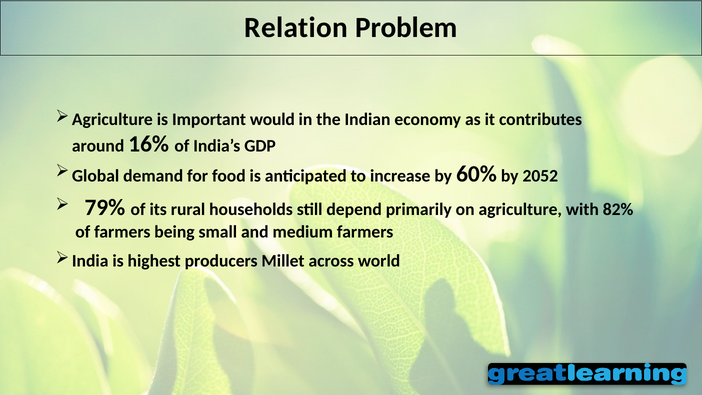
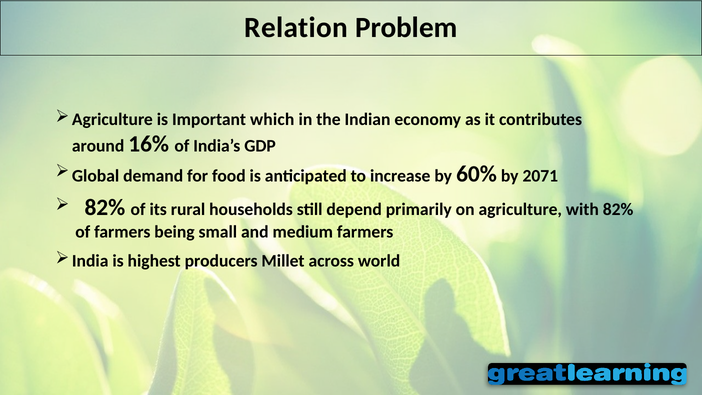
would: would -> which
2052: 2052 -> 2071
79% at (105, 208): 79% -> 82%
